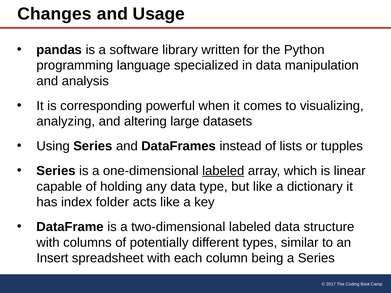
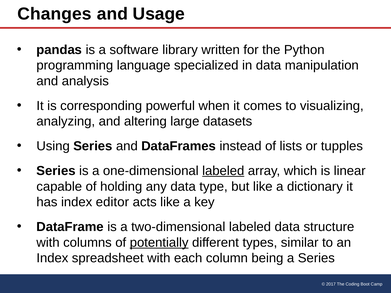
folder: folder -> editor
potentially underline: none -> present
Insert at (52, 258): Insert -> Index
